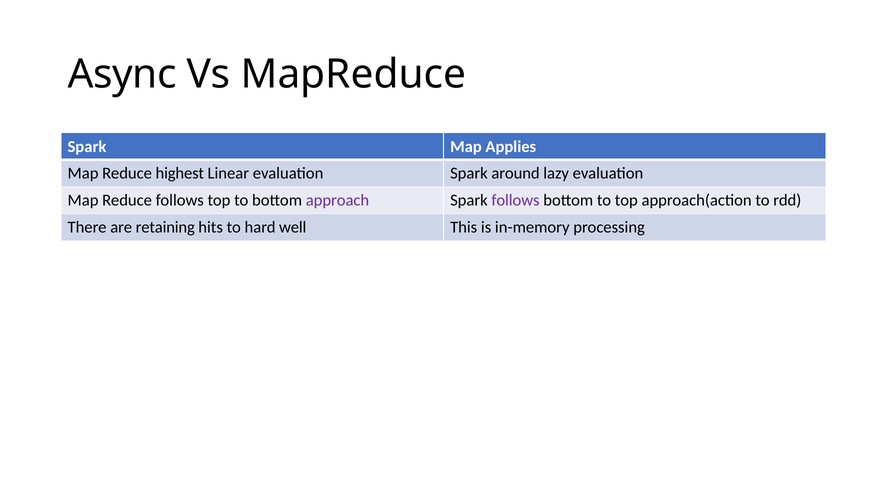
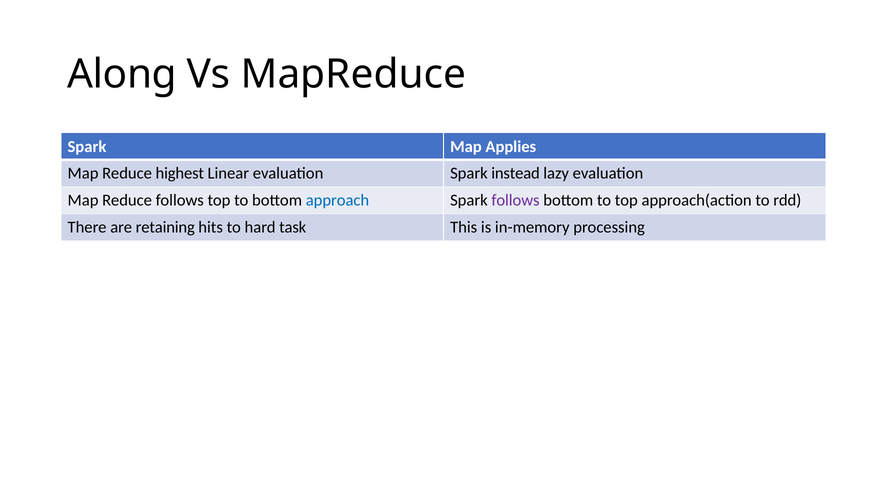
Async: Async -> Along
around: around -> instead
approach colour: purple -> blue
well: well -> task
